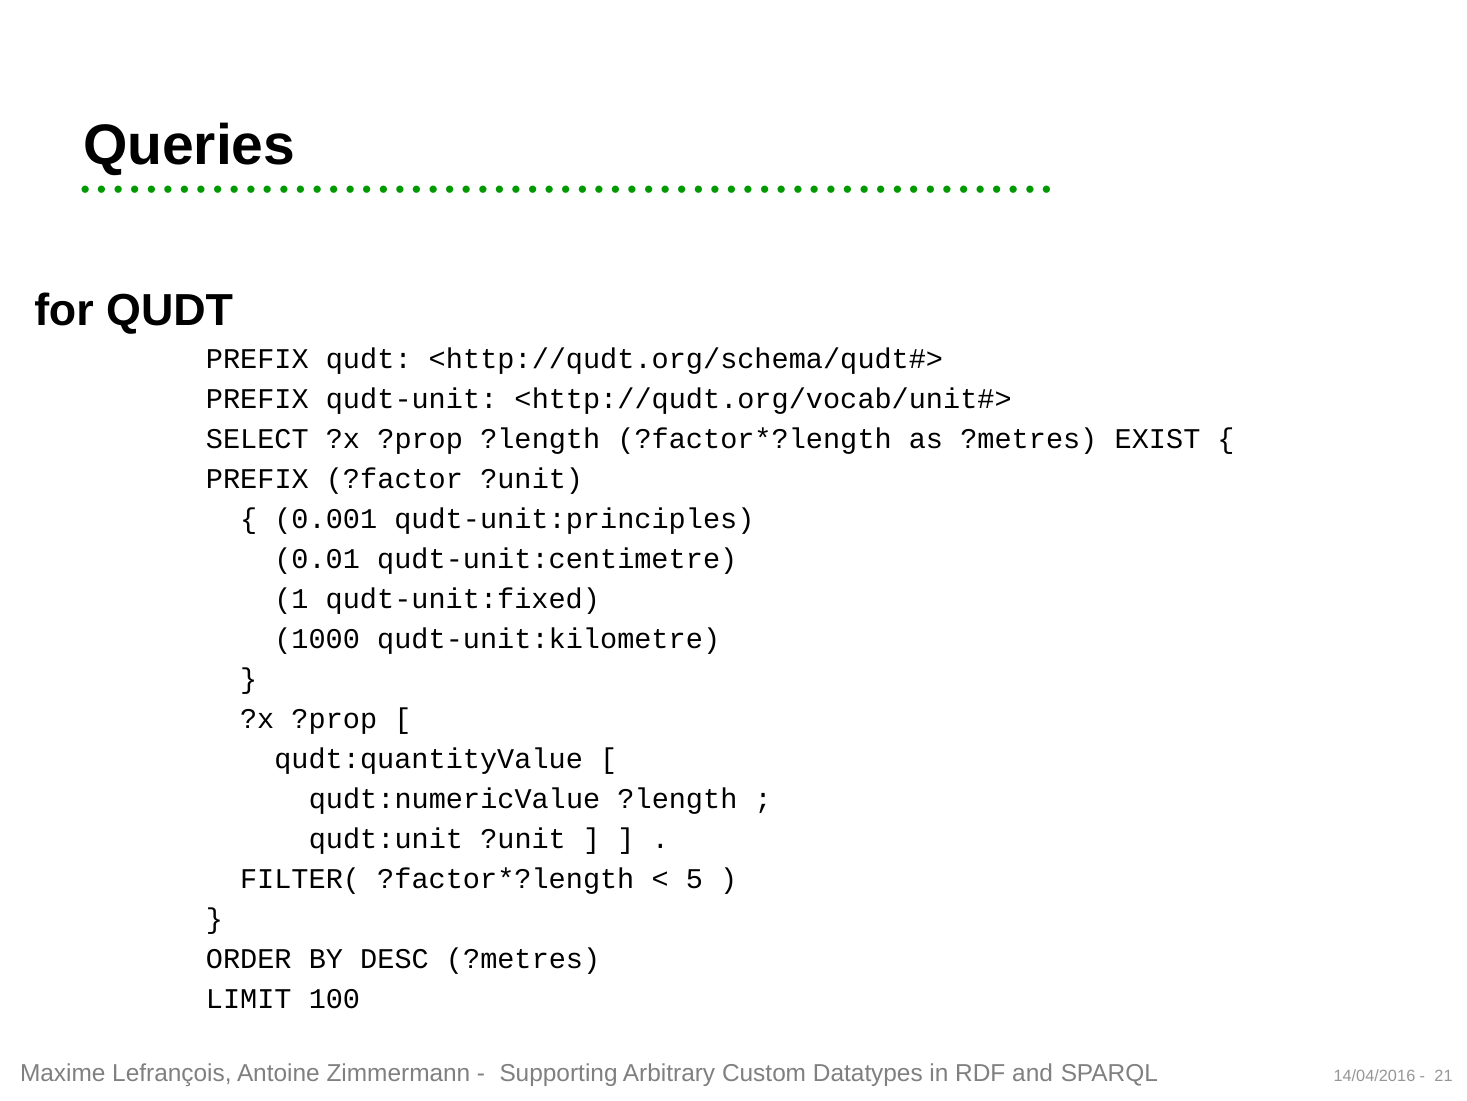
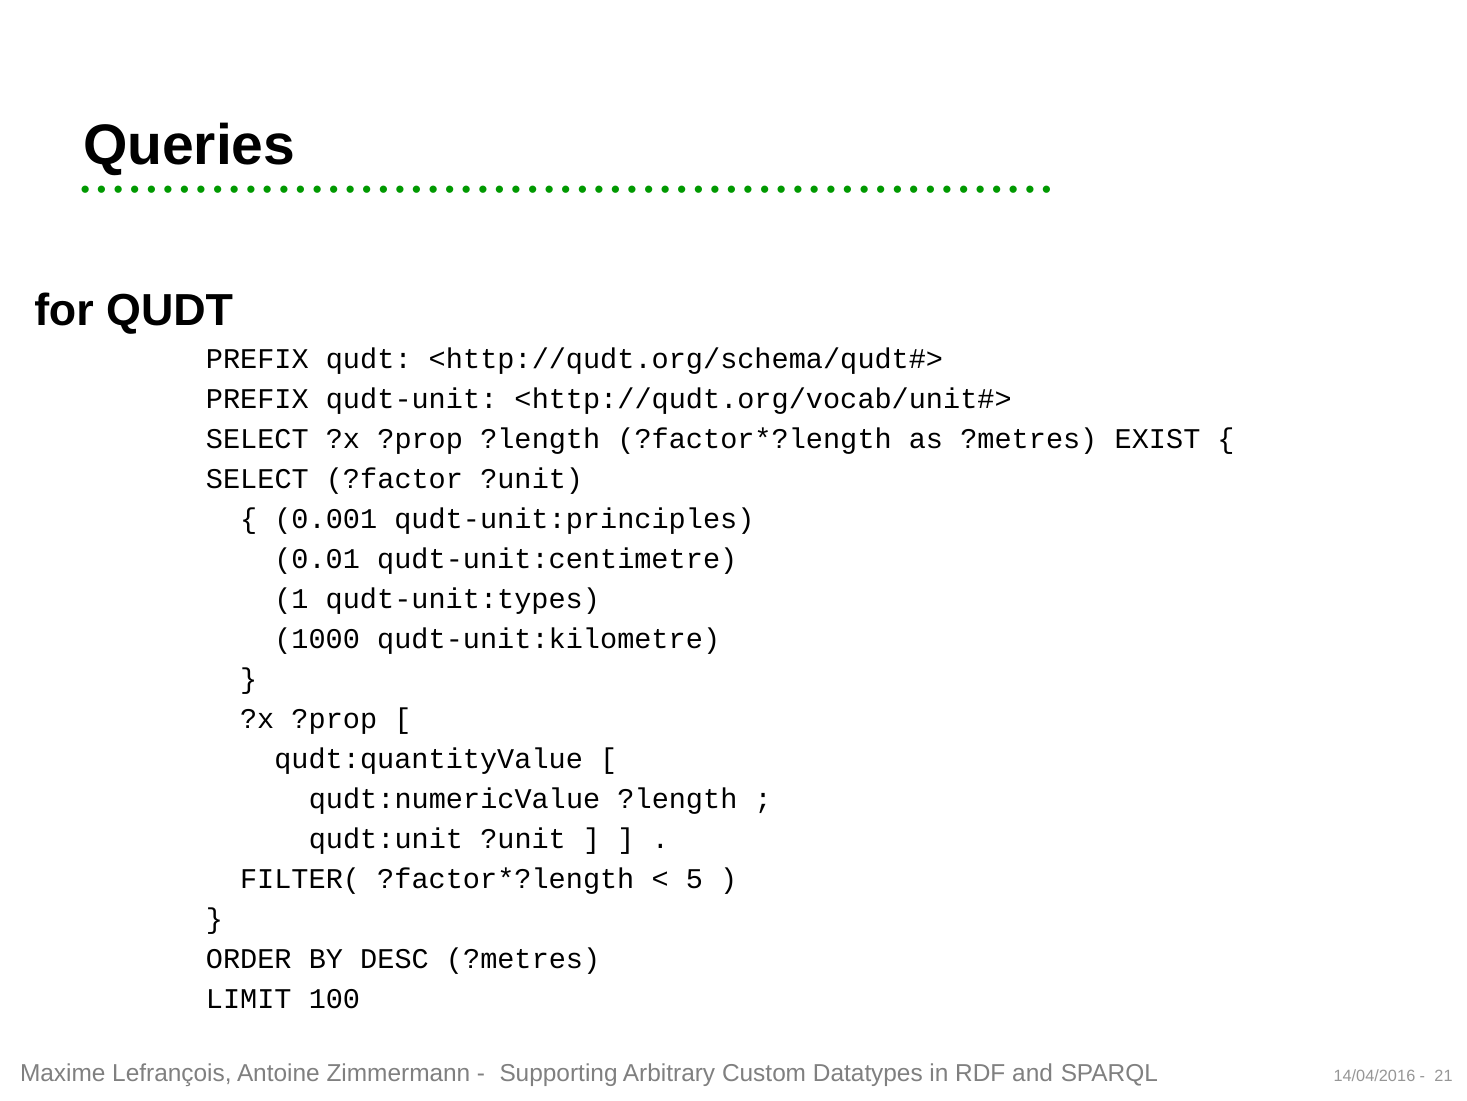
PREFIX at (257, 479): PREFIX -> SELECT
qudt-unit:fixed: qudt-unit:fixed -> qudt-unit:types
